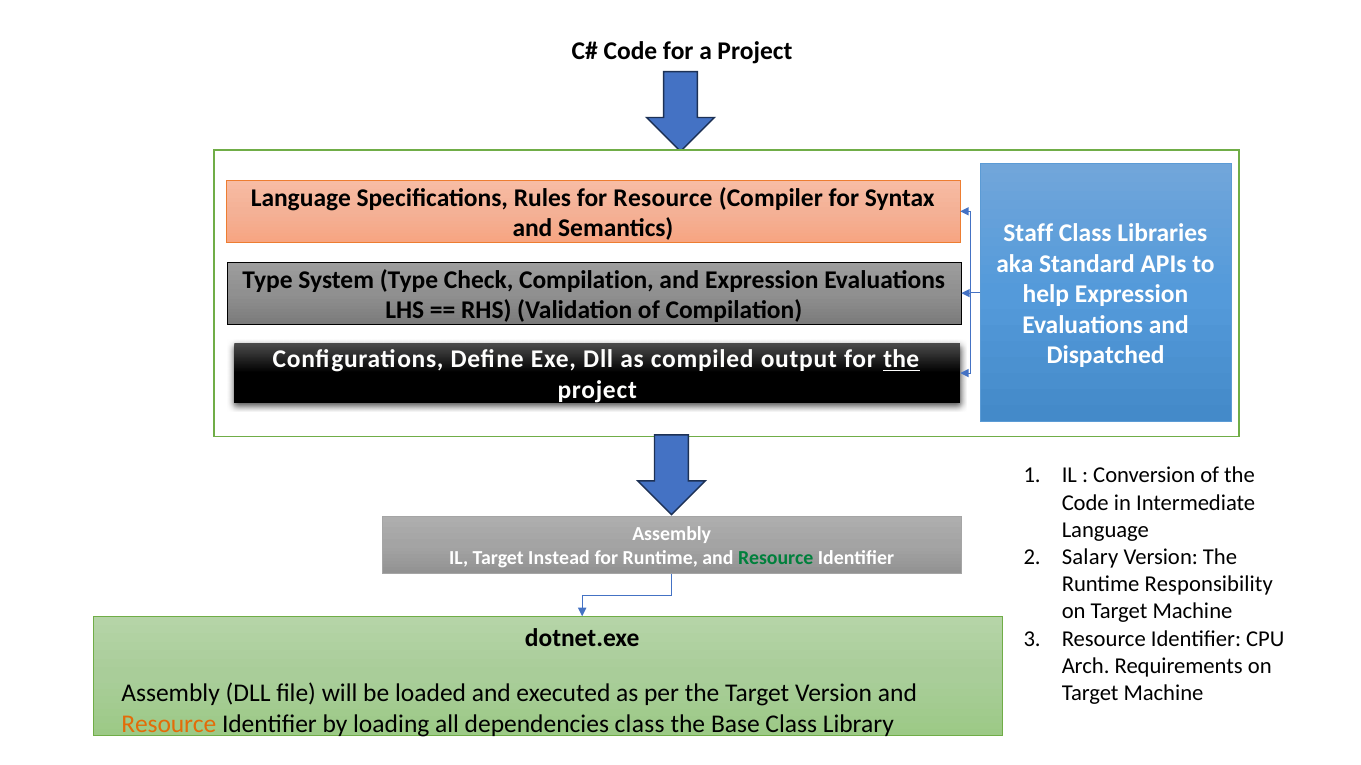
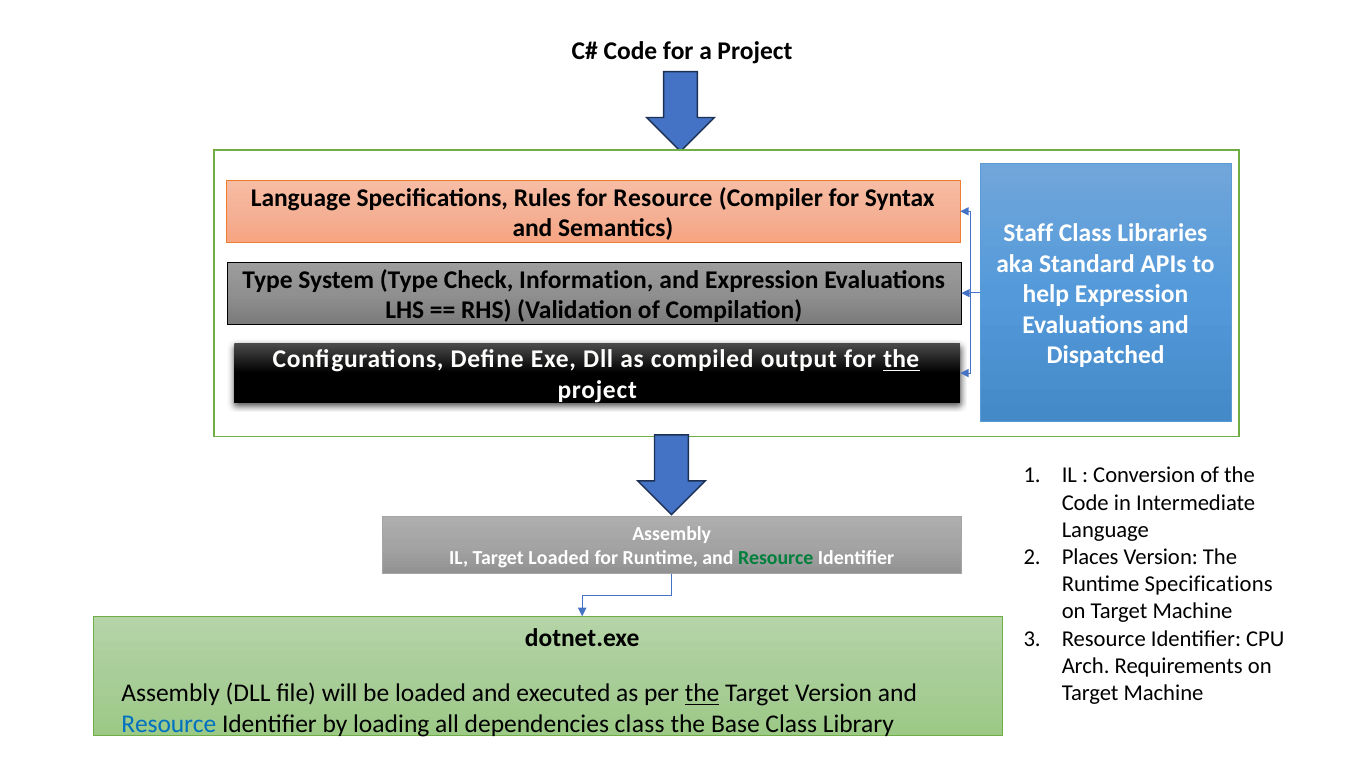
Check Compilation: Compilation -> Information
Salary: Salary -> Places
Target Instead: Instead -> Loaded
Runtime Responsibility: Responsibility -> Specifications
the at (702, 694) underline: none -> present
Resource at (169, 725) colour: orange -> blue
